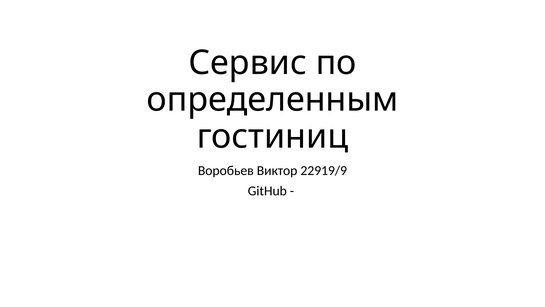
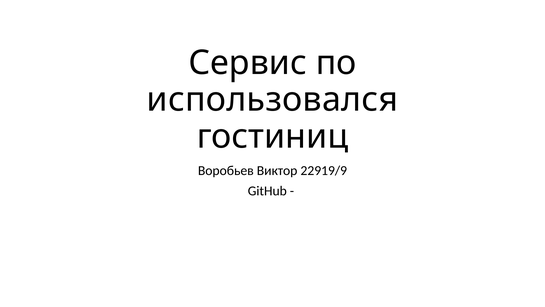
определенным: определенным -> использовался
